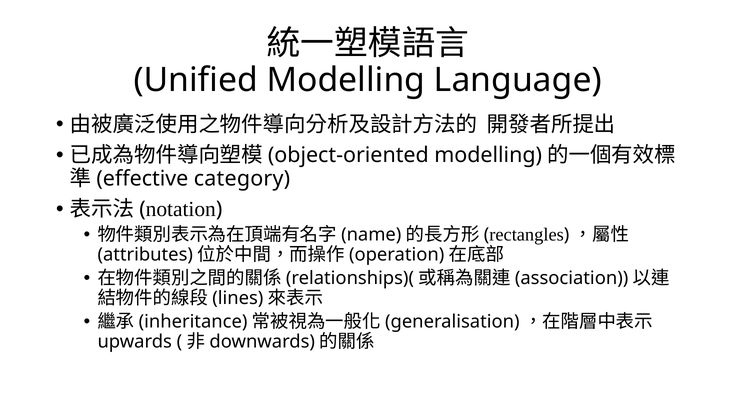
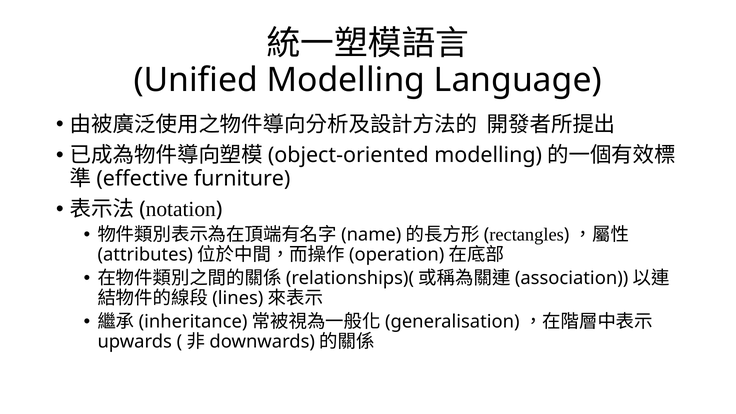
category: category -> furniture
